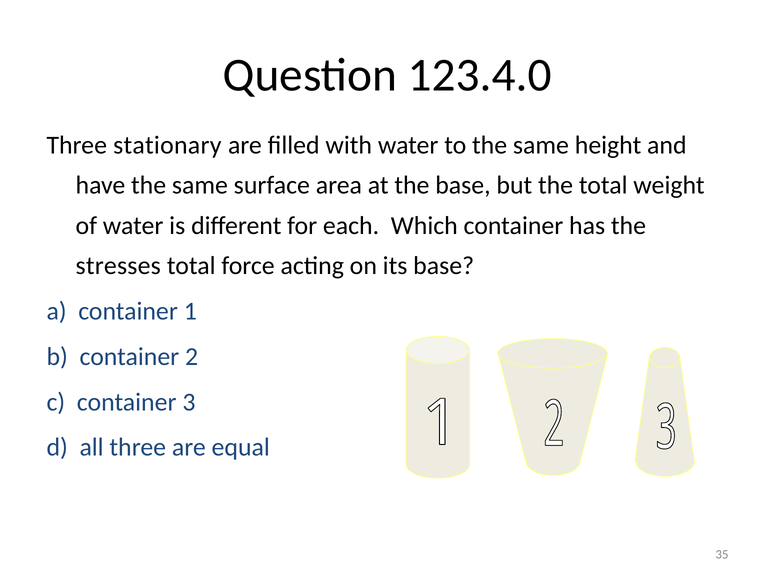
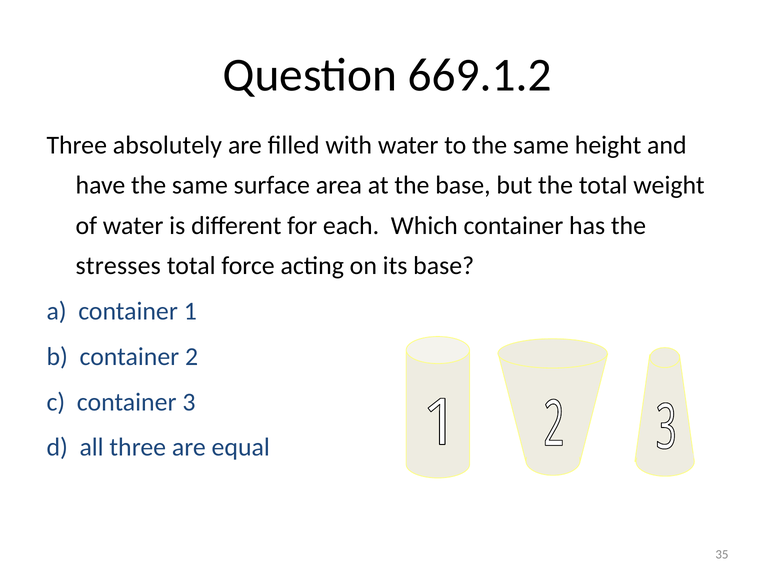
123.4.0: 123.4.0 -> 669.1.2
stationary: stationary -> absolutely
